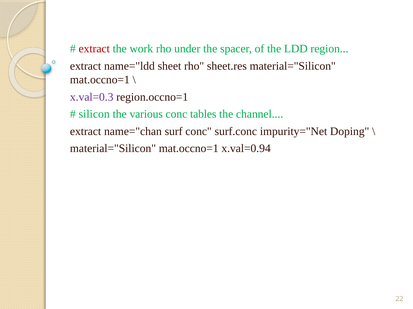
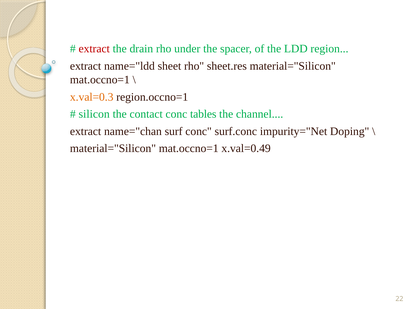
work: work -> drain
x.val=0.3 colour: purple -> orange
various: various -> contact
x.val=0.94: x.val=0.94 -> x.val=0.49
